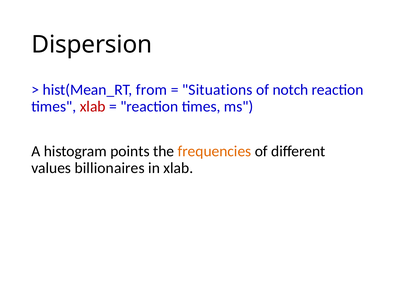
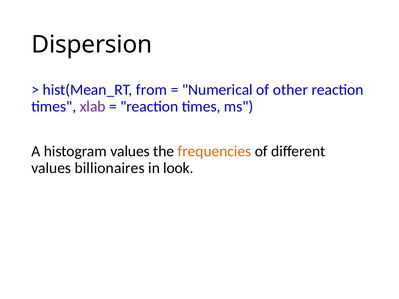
Situations: Situations -> Numerical
notch: notch -> other
xlab at (93, 107) colour: red -> purple
histogram points: points -> values
in xlab: xlab -> look
